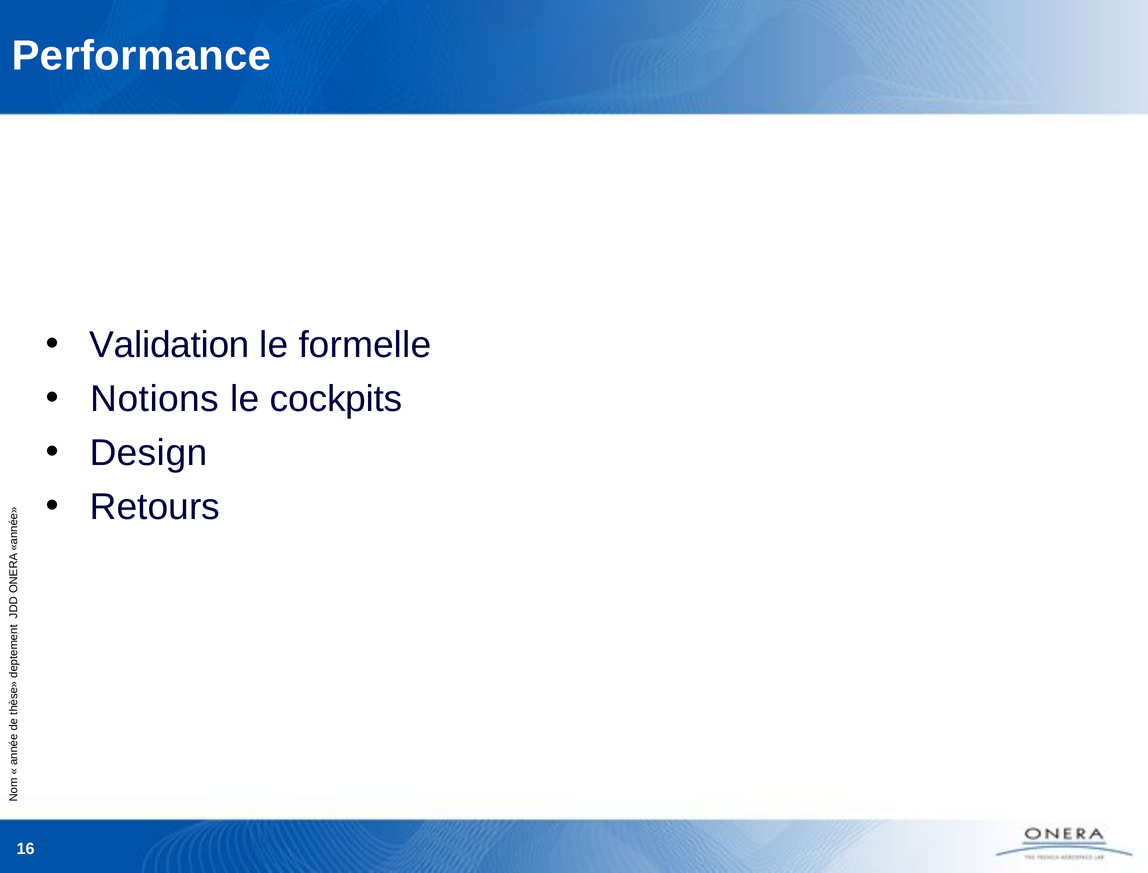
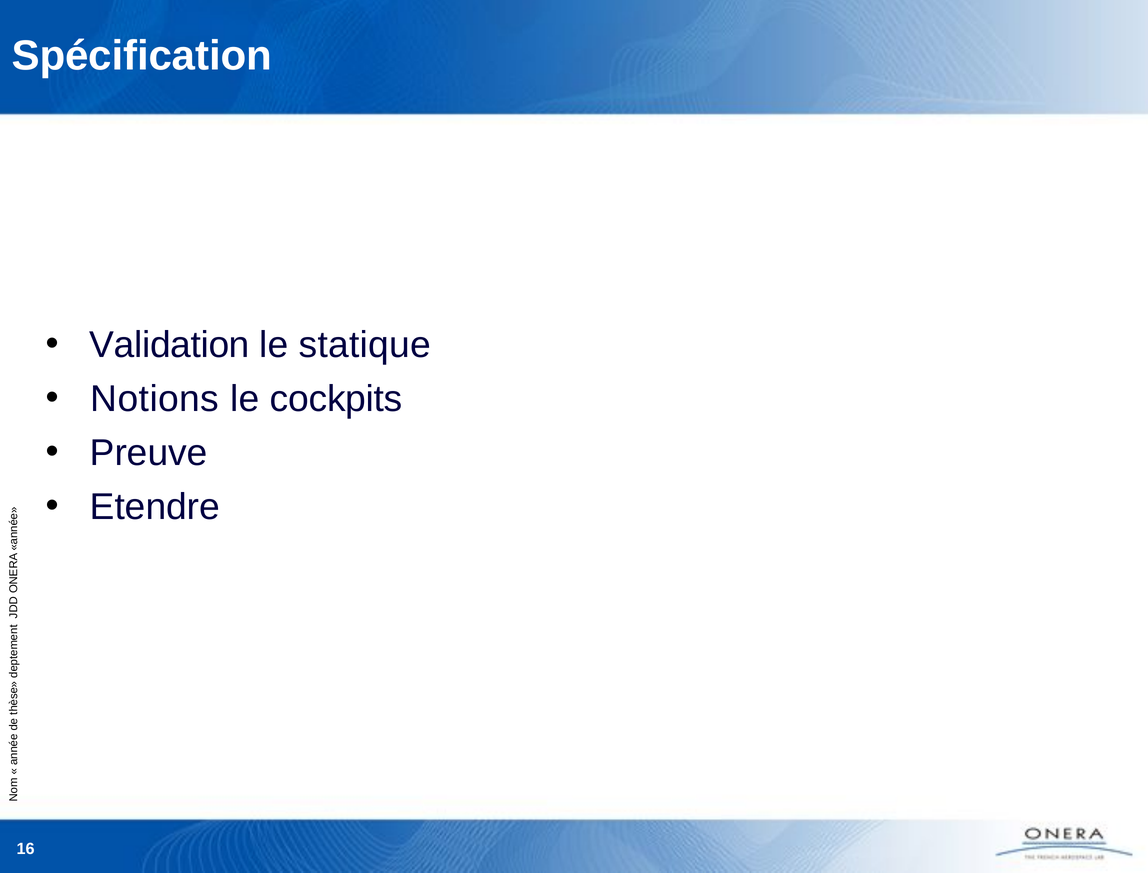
Performance: Performance -> Spécification
formelle: formelle -> statique
Design: Design -> Preuve
Retours: Retours -> Etendre
